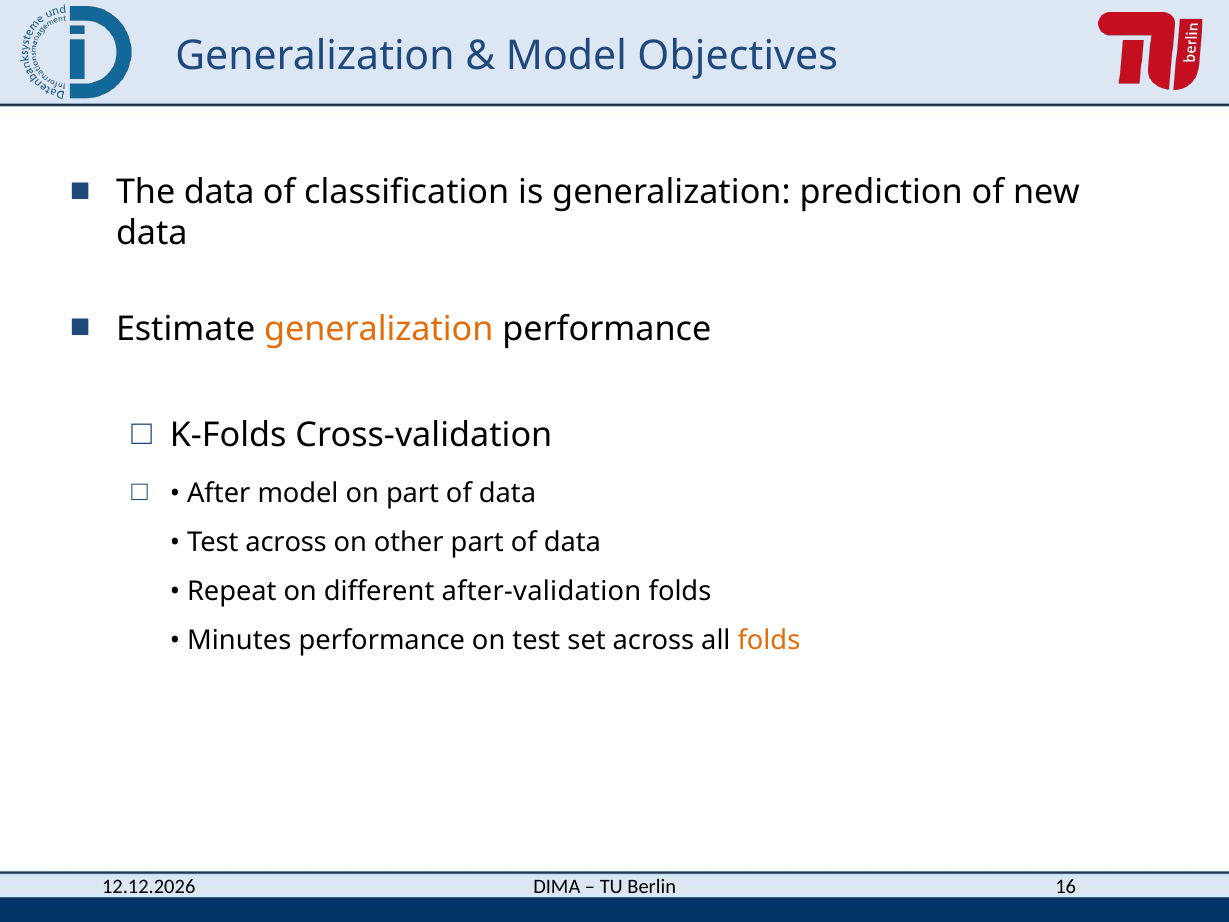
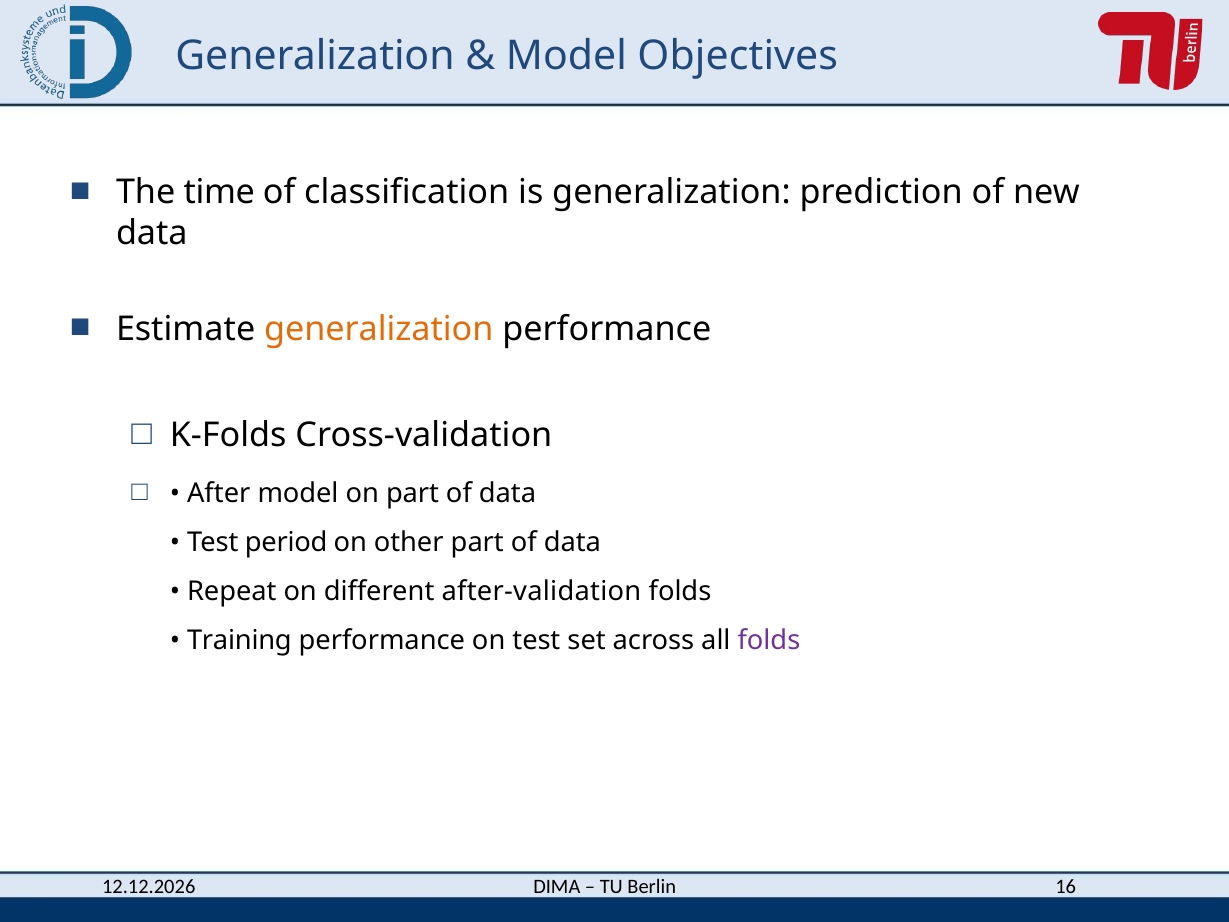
The data: data -> time
Test across: across -> period
Minutes: Minutes -> Training
folds at (769, 641) colour: orange -> purple
